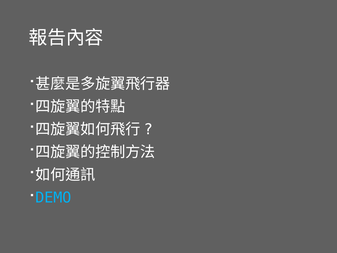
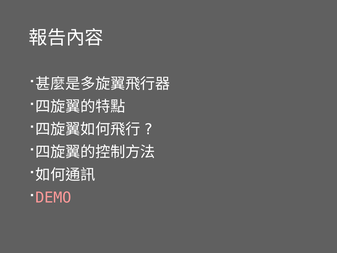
DEMO colour: light blue -> pink
